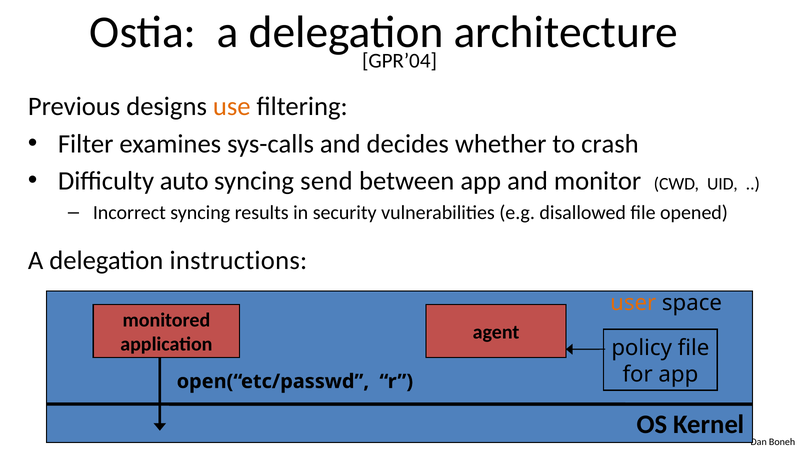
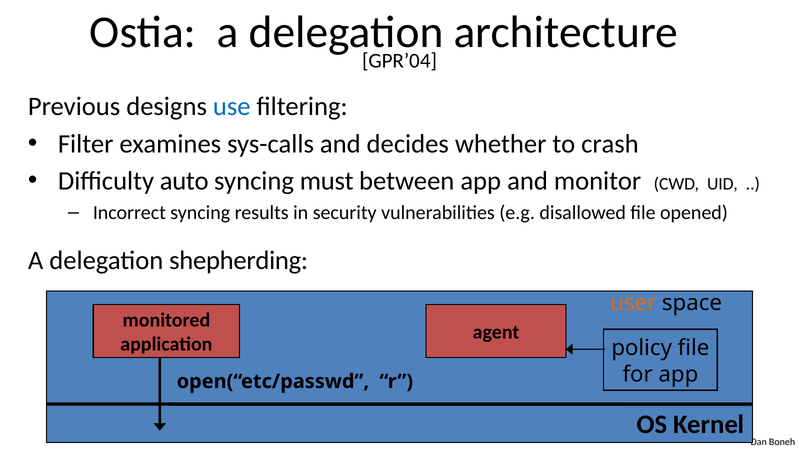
use colour: orange -> blue
send: send -> must
instructions: instructions -> shepherding
